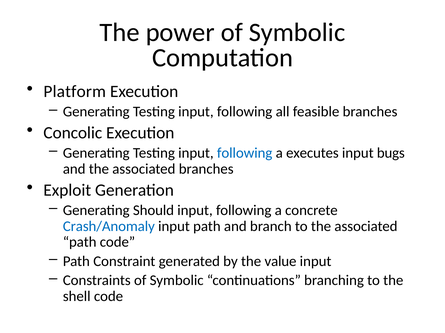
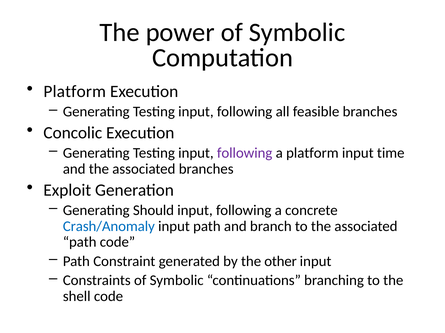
following at (245, 153) colour: blue -> purple
a executes: executes -> platform
bugs: bugs -> time
value: value -> other
